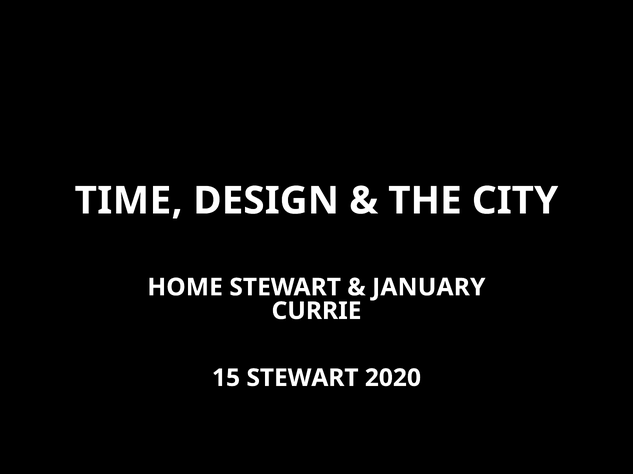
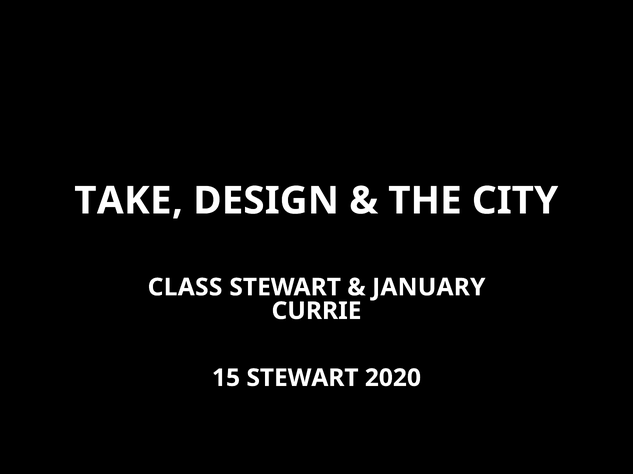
TIME: TIME -> TAKE
HOME: HOME -> CLASS
